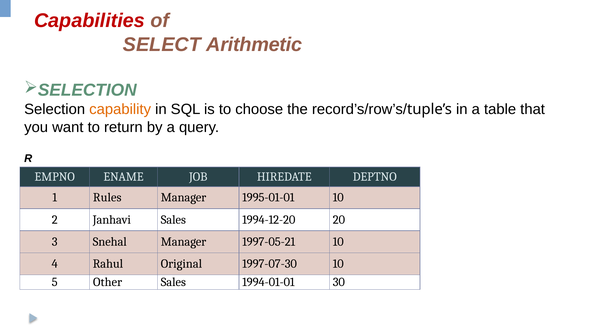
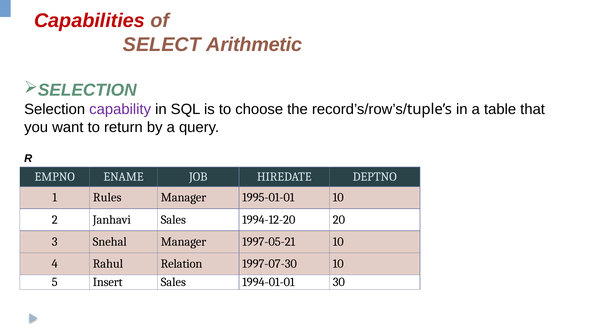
capability colour: orange -> purple
Original: Original -> Relation
Other: Other -> Insert
